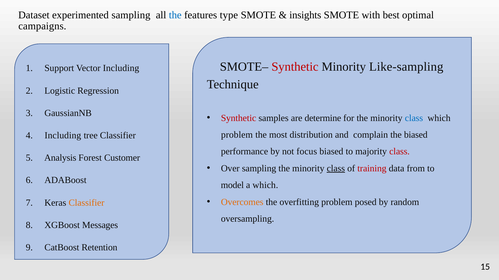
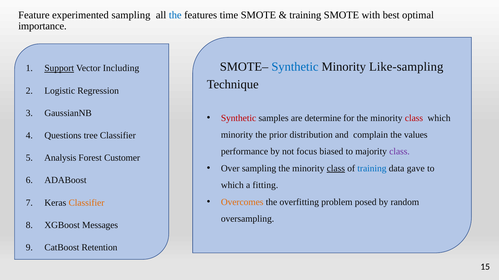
Dataset: Dataset -> Feature
type: type -> time
insights at (305, 15): insights -> training
campaigns: campaigns -> importance
Synthetic at (295, 67) colour: red -> blue
Support underline: none -> present
class at (414, 118) colour: blue -> red
problem at (237, 135): problem -> minority
most: most -> prior
the biased: biased -> values
Including at (63, 136): Including -> Questions
class at (400, 152) colour: red -> purple
training at (372, 169) colour: red -> blue
from: from -> gave
model at (232, 186): model -> which
a which: which -> fitting
